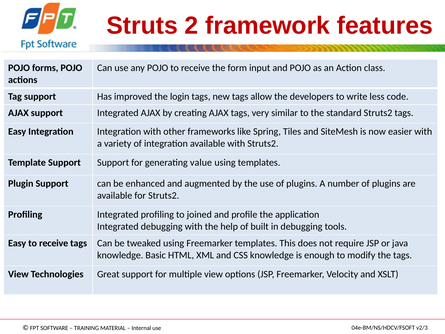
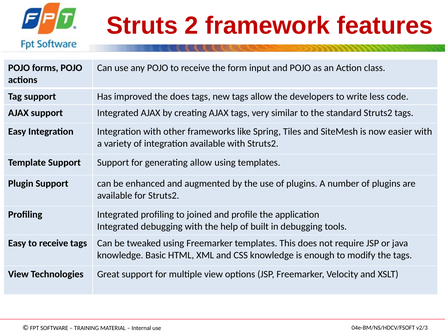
the login: login -> does
generating value: value -> allow
